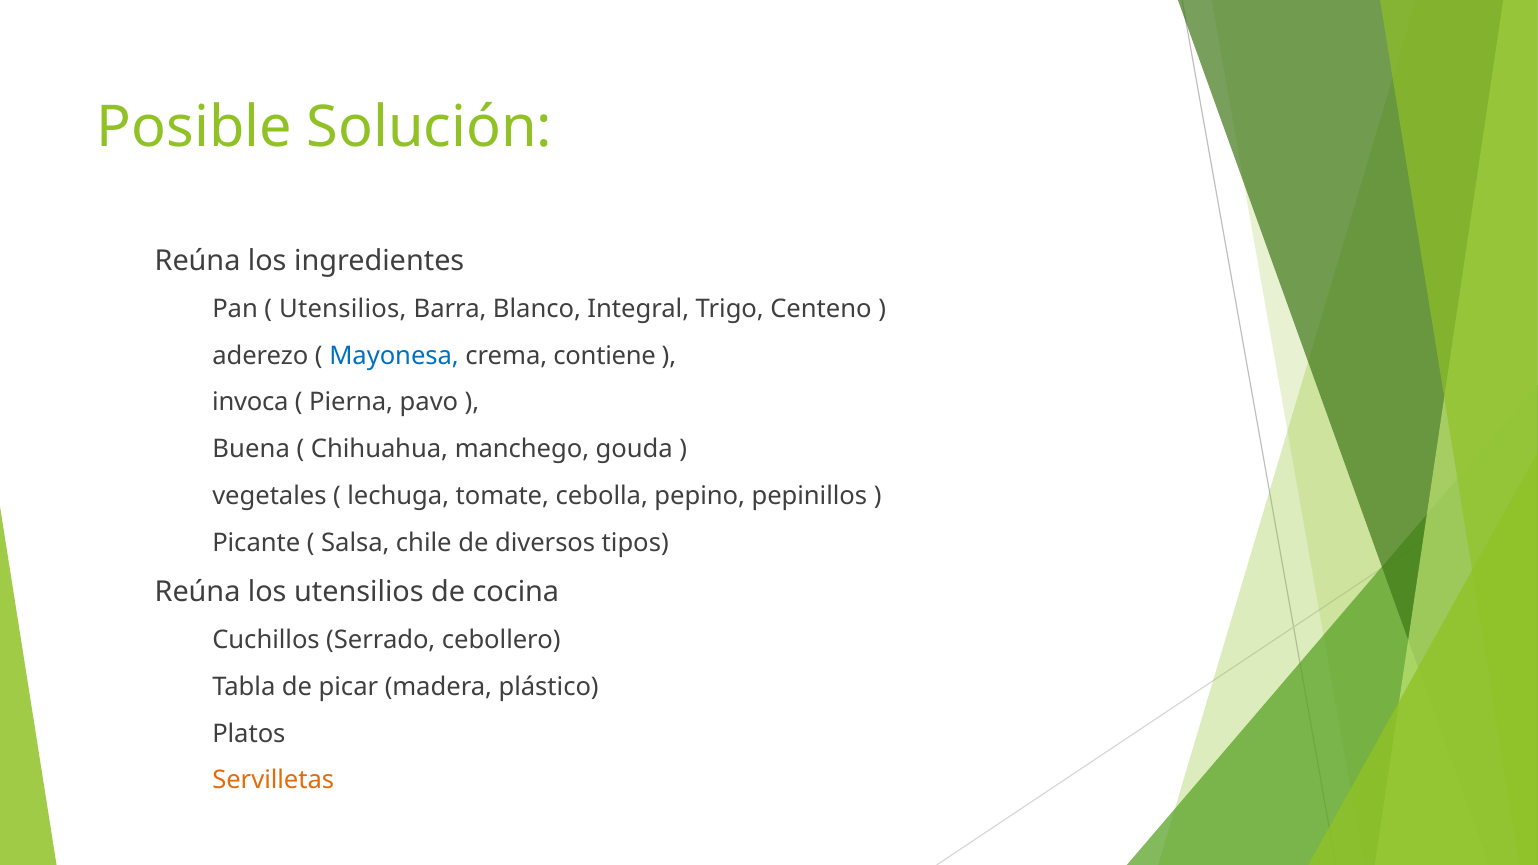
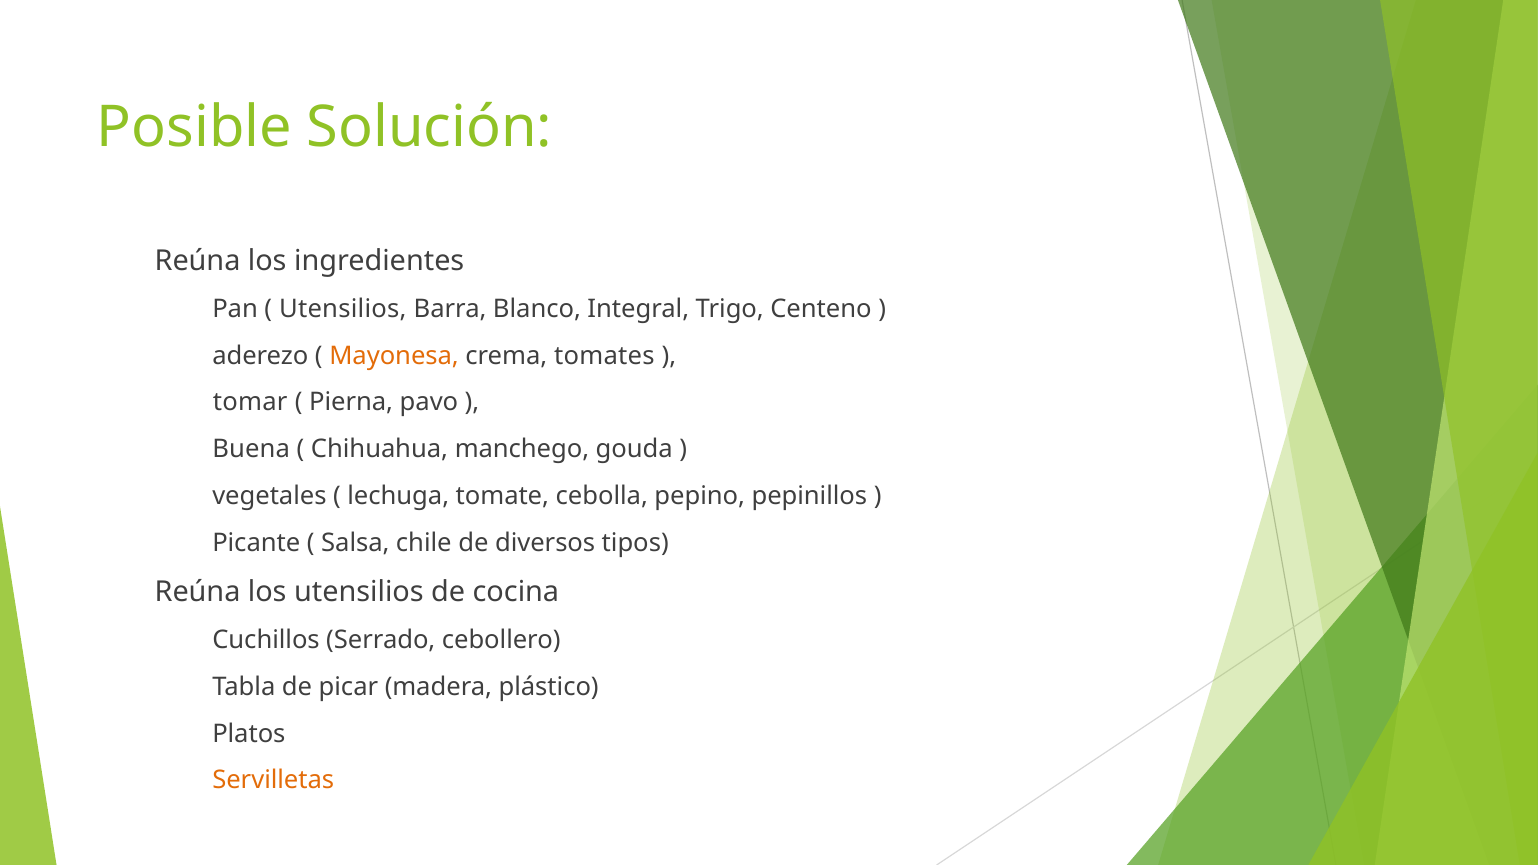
Mayonesa colour: blue -> orange
contiene: contiene -> tomates
invoca: invoca -> tomar
